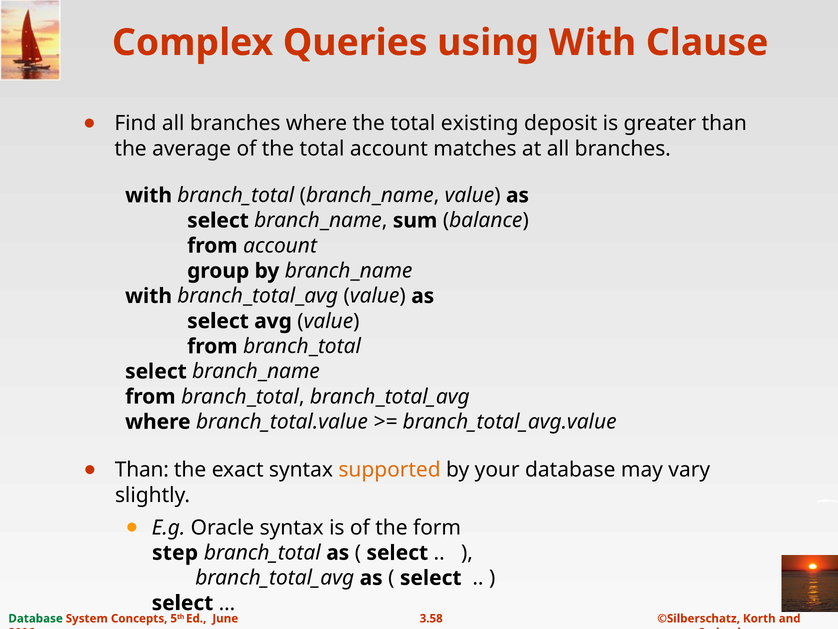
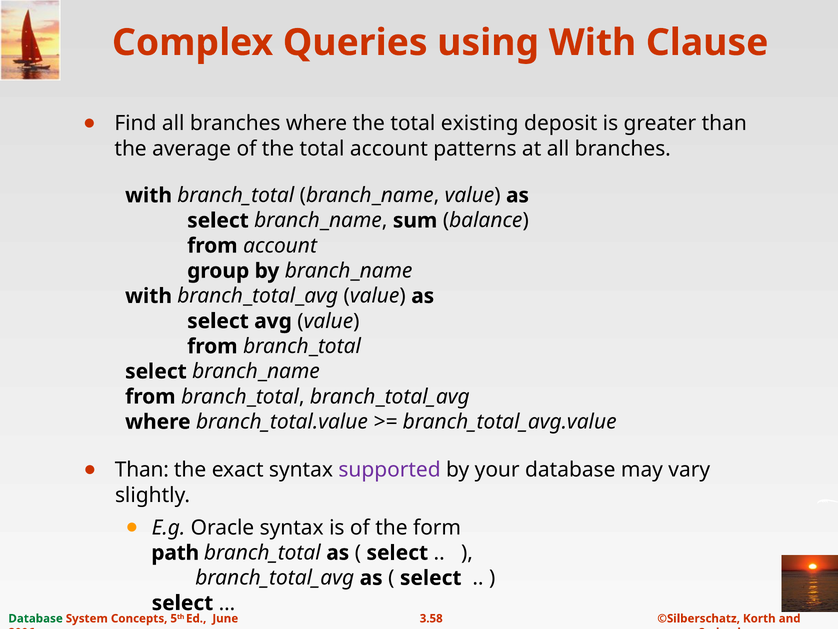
matches: matches -> patterns
supported colour: orange -> purple
step: step -> path
